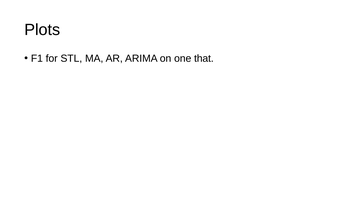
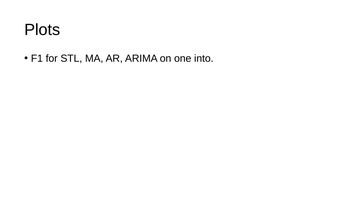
that: that -> into
